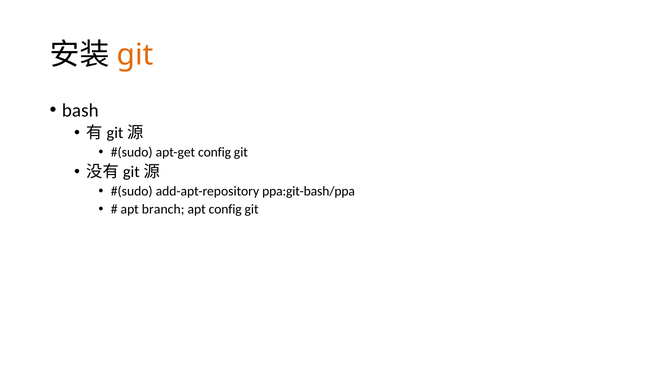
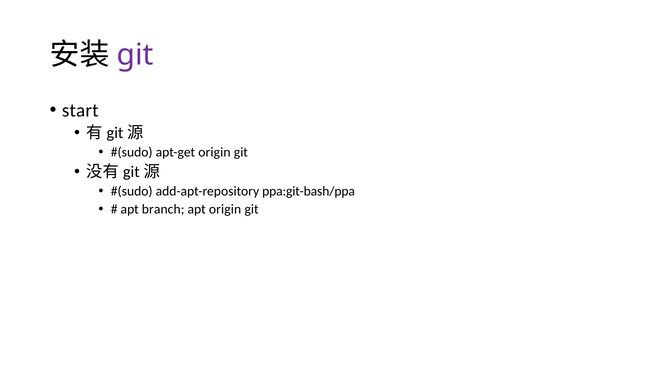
git at (135, 55) colour: orange -> purple
bash: bash -> start
apt-get config: config -> origin
apt config: config -> origin
